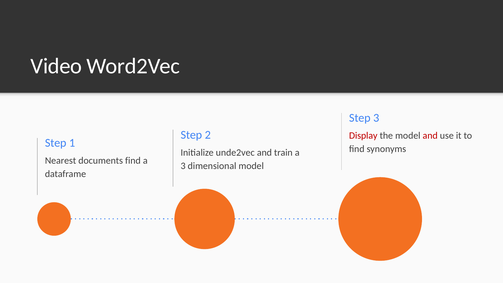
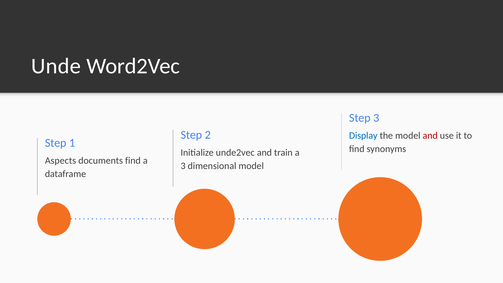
Video: Video -> Unde
Display colour: red -> blue
Nearest: Nearest -> Aspects
